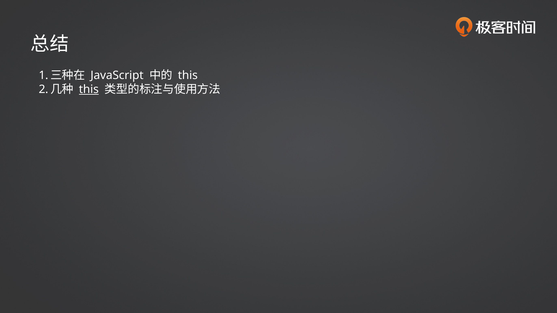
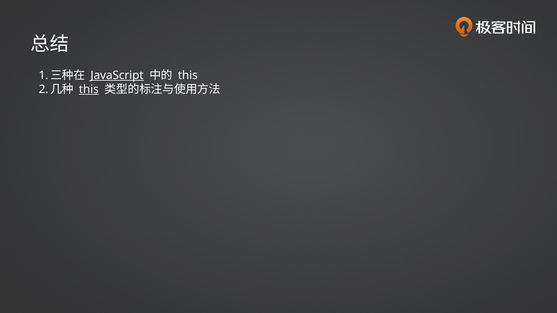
JavaScript underline: none -> present
